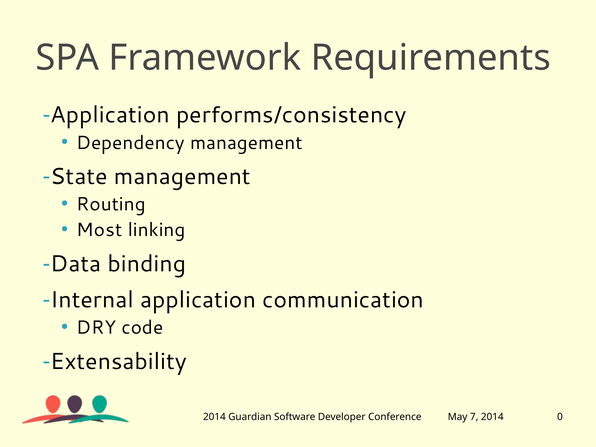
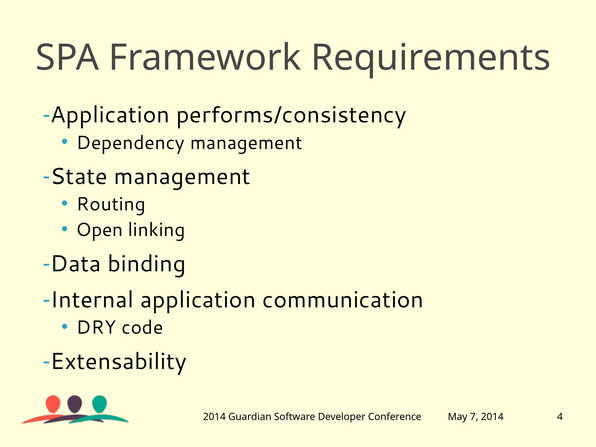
Most: Most -> Open
0: 0 -> 4
